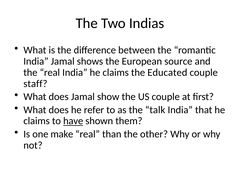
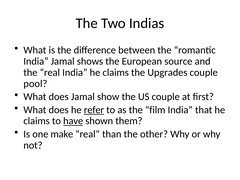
Educated: Educated -> Upgrades
staff: staff -> pool
refer underline: none -> present
talk: talk -> film
